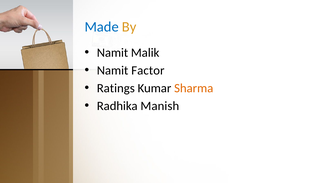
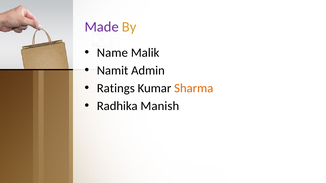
Made colour: blue -> purple
Namit at (112, 53): Namit -> Name
Factor: Factor -> Admin
